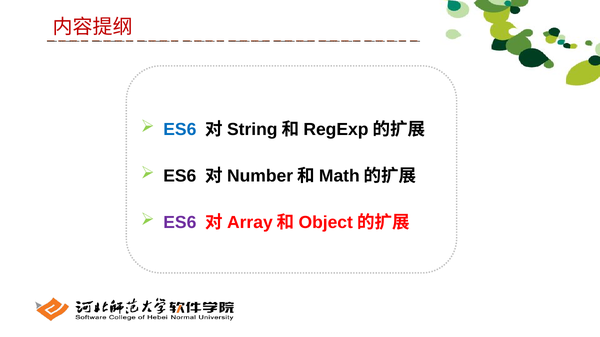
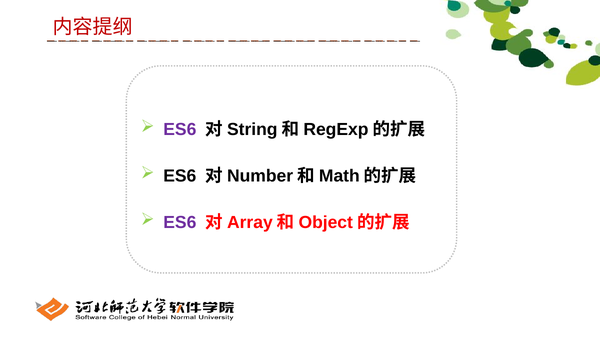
ES6 at (180, 130) colour: blue -> purple
